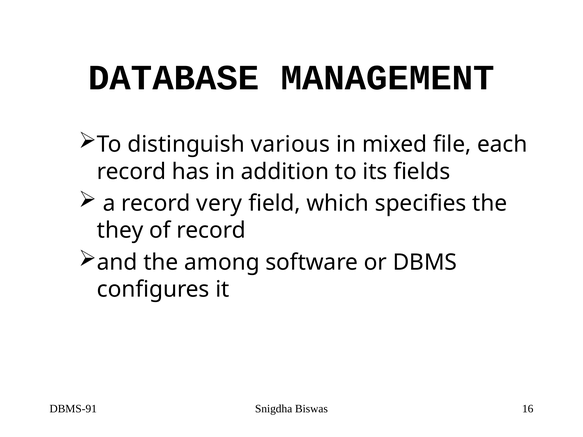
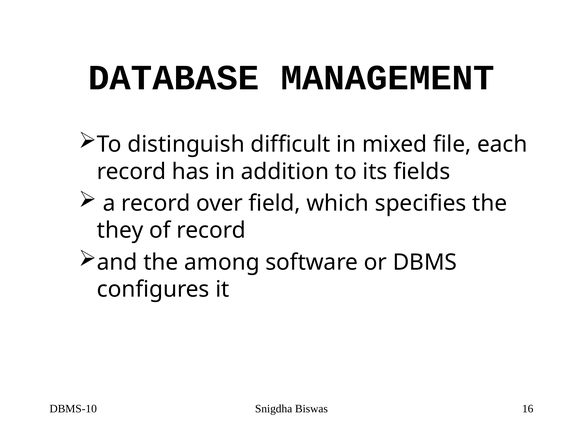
various: various -> difficult
very: very -> over
DBMS-91: DBMS-91 -> DBMS-10
